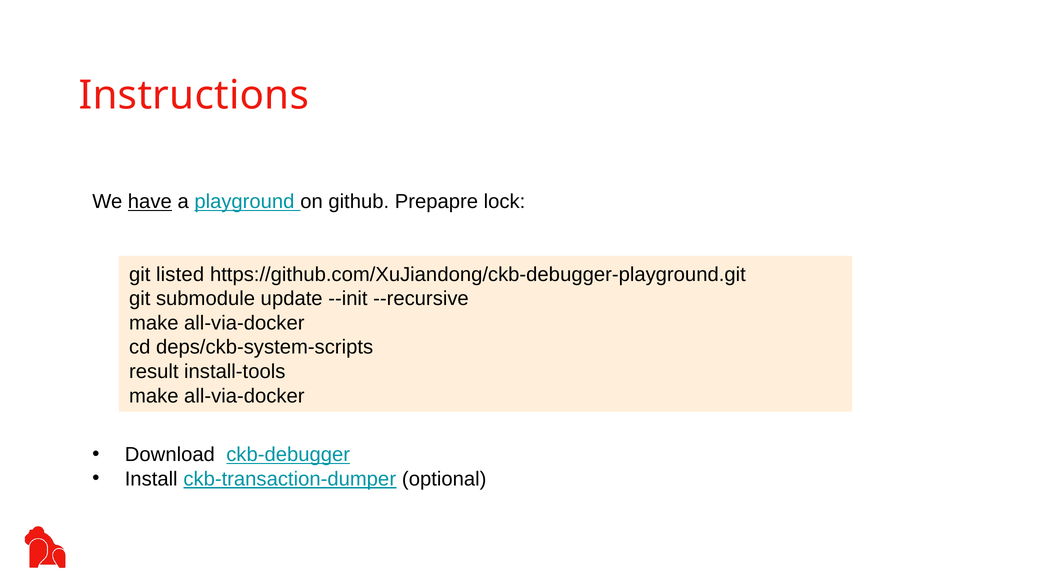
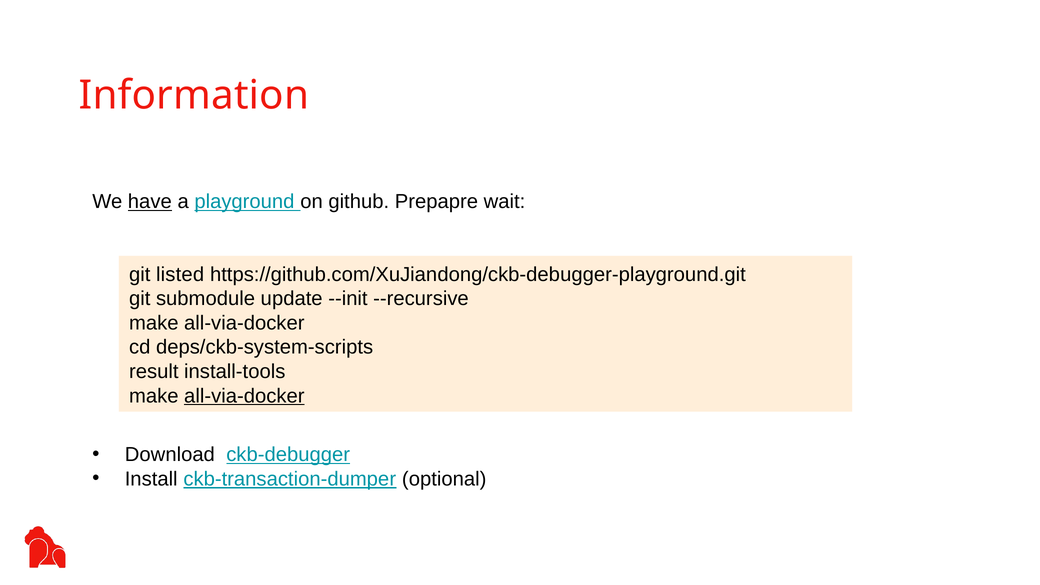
Instructions: Instructions -> Information
lock: lock -> wait
all-via-docker at (244, 396) underline: none -> present
